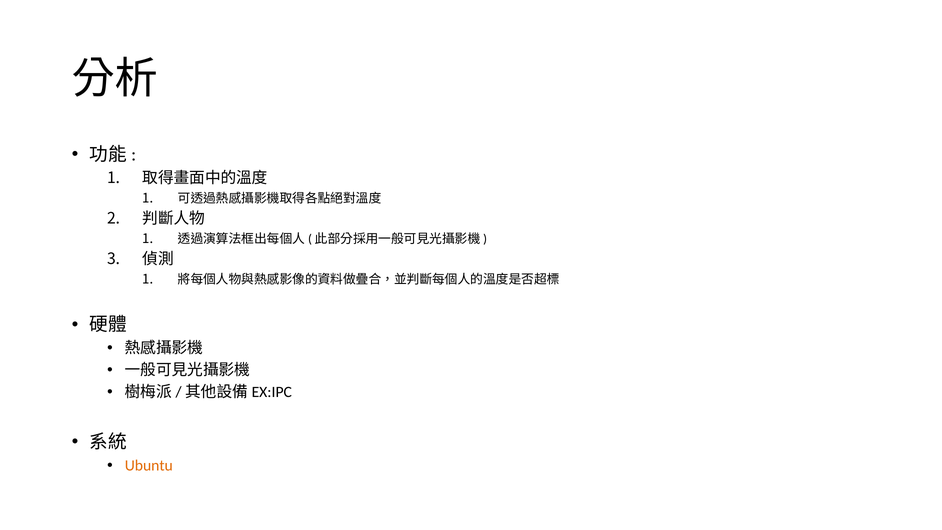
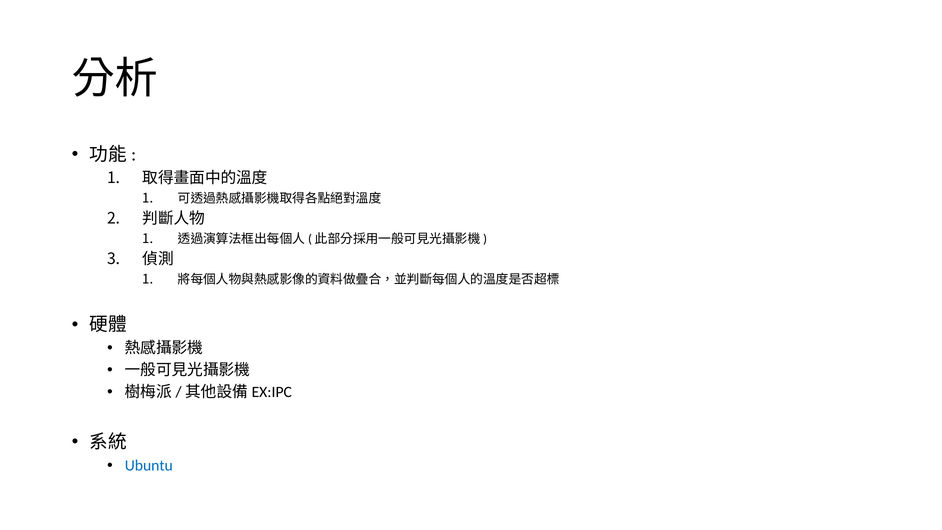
Ubuntu colour: orange -> blue
